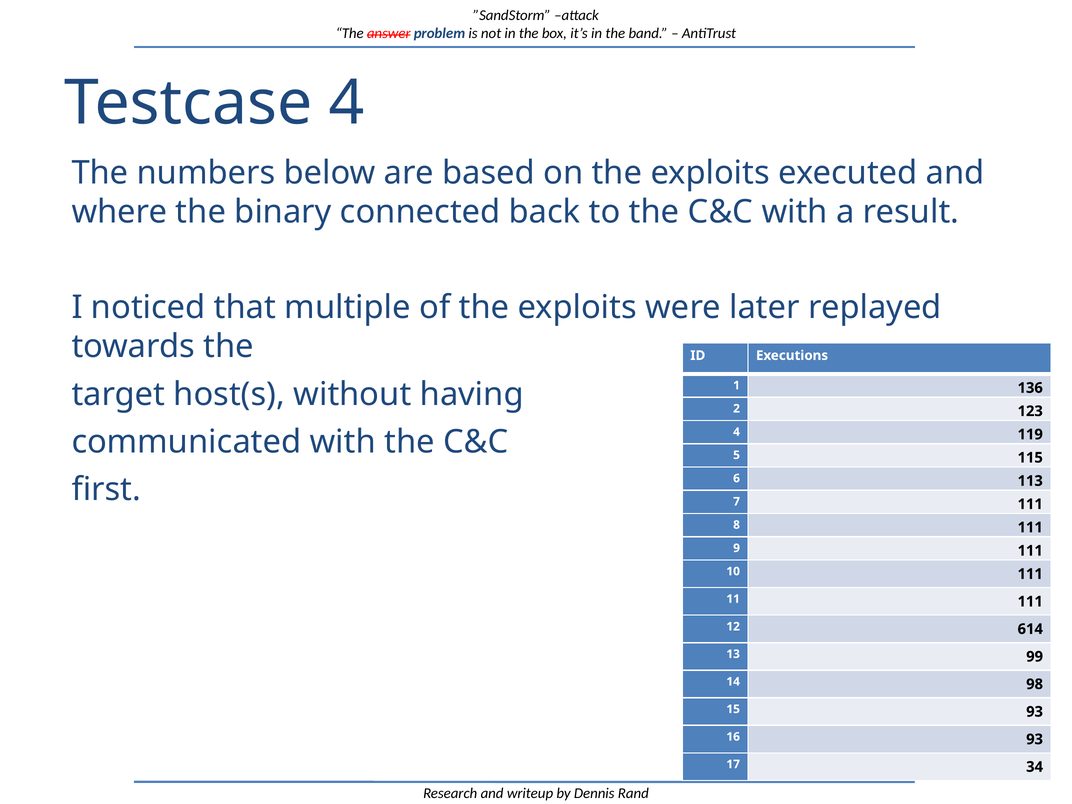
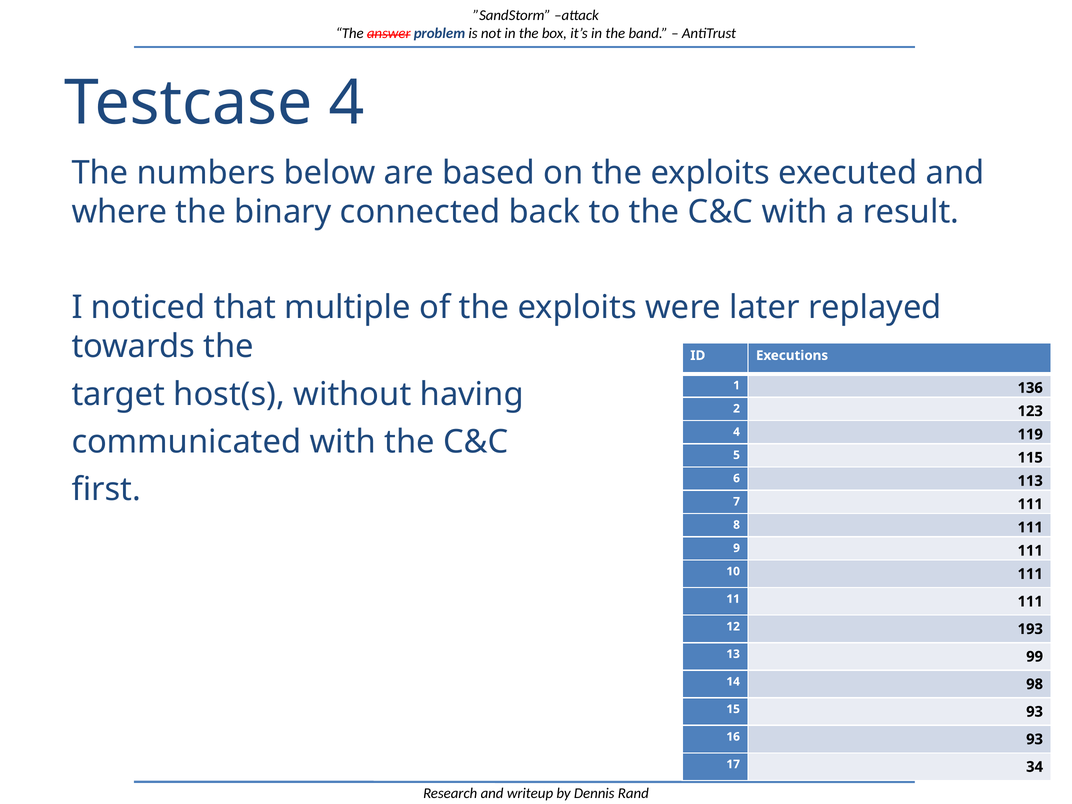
614: 614 -> 193
